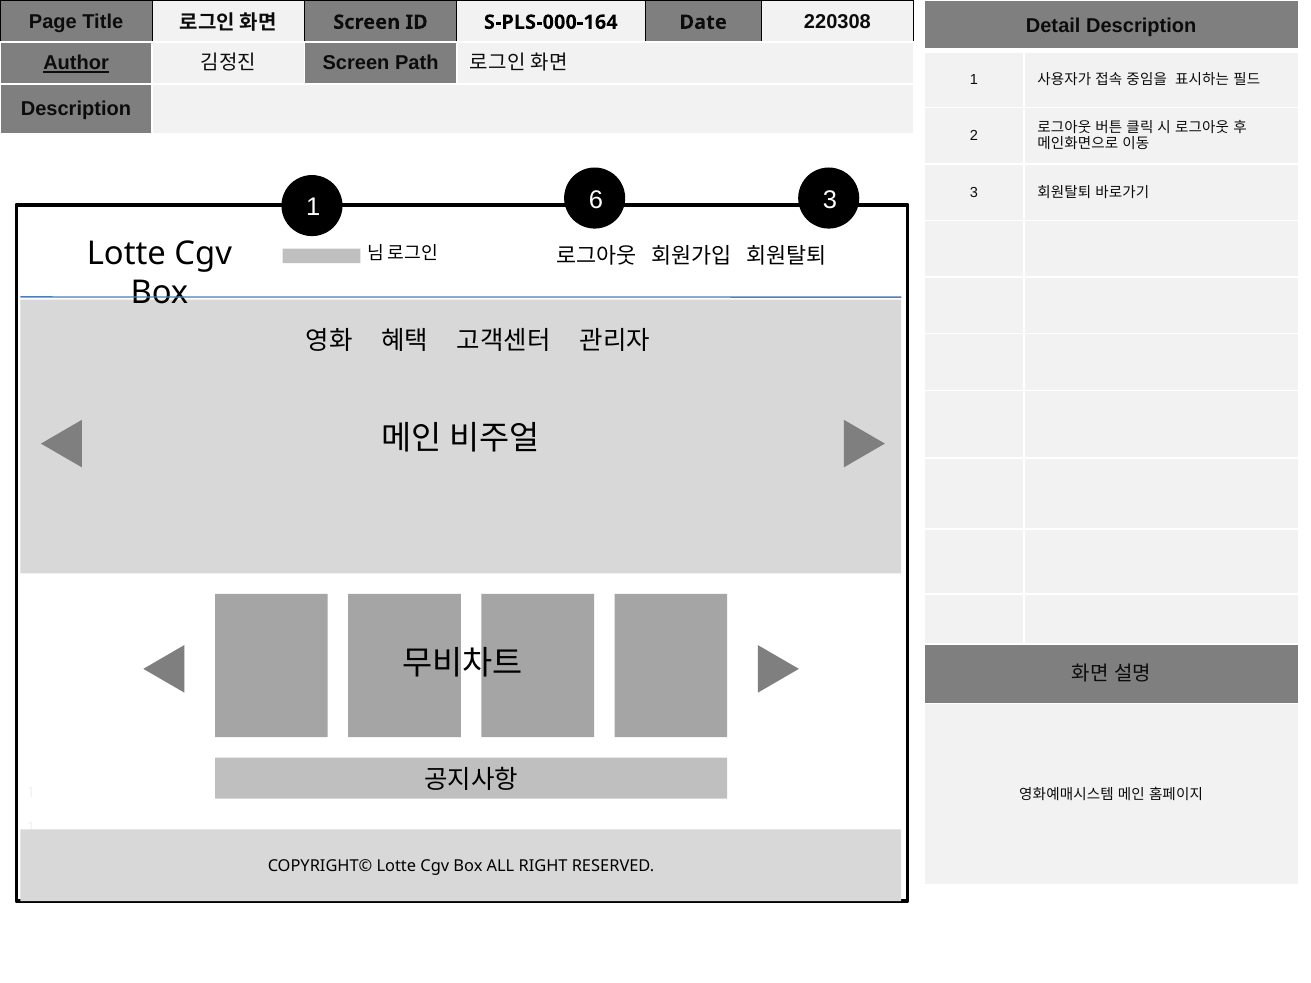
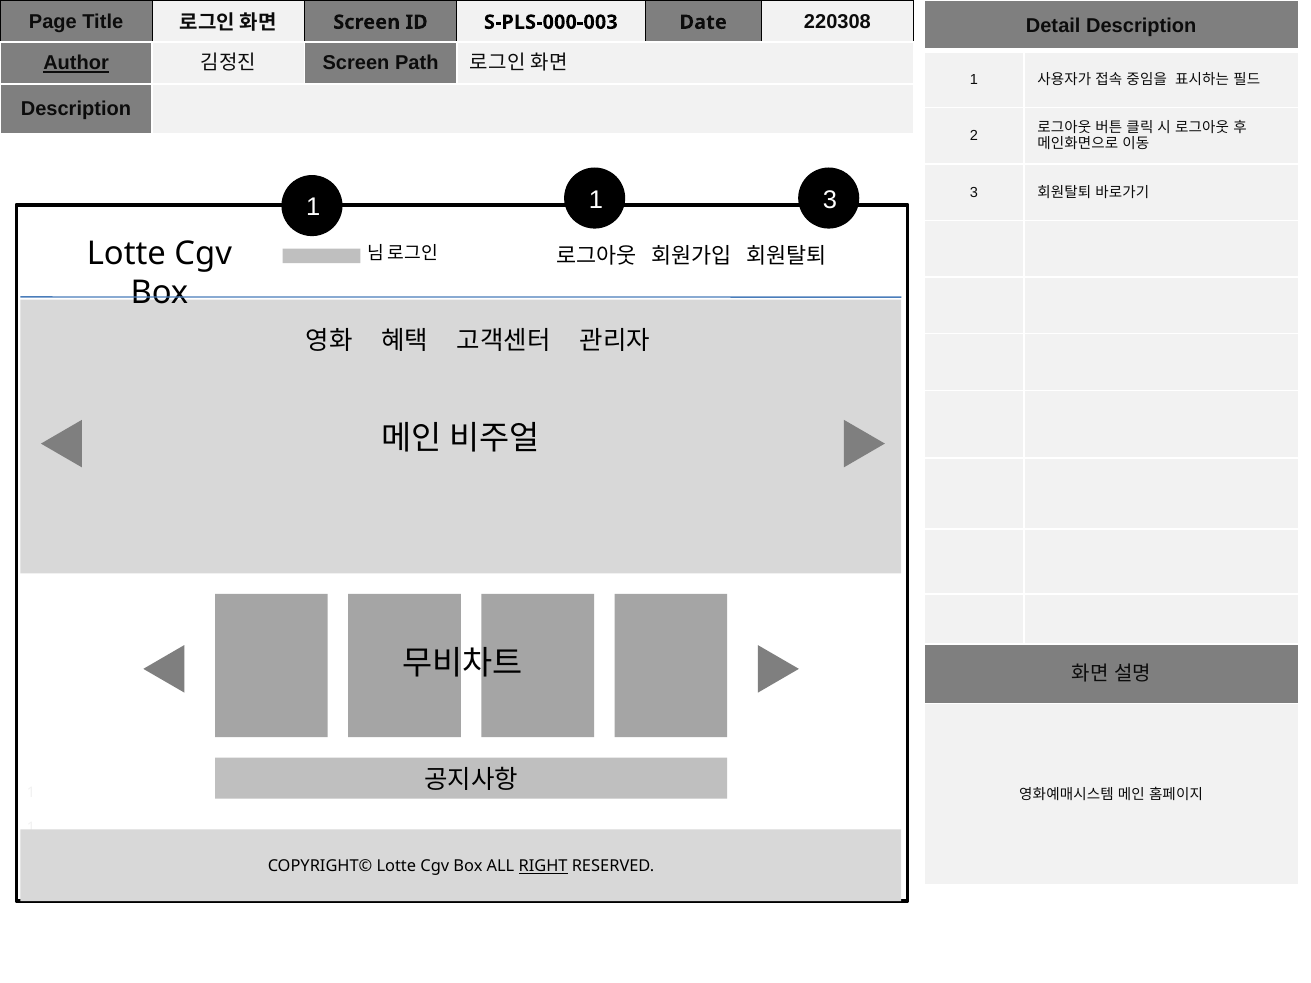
S-PLS-000-164: S-PLS-000-164 -> S-PLS-000-003
6 at (596, 200): 6 -> 1
RIGHT underline: none -> present
